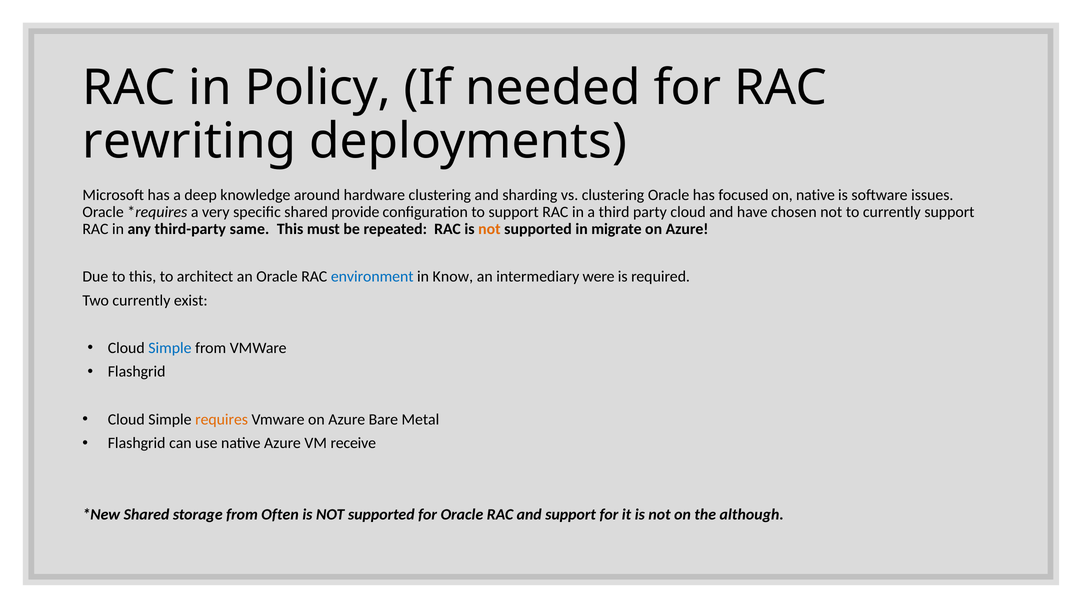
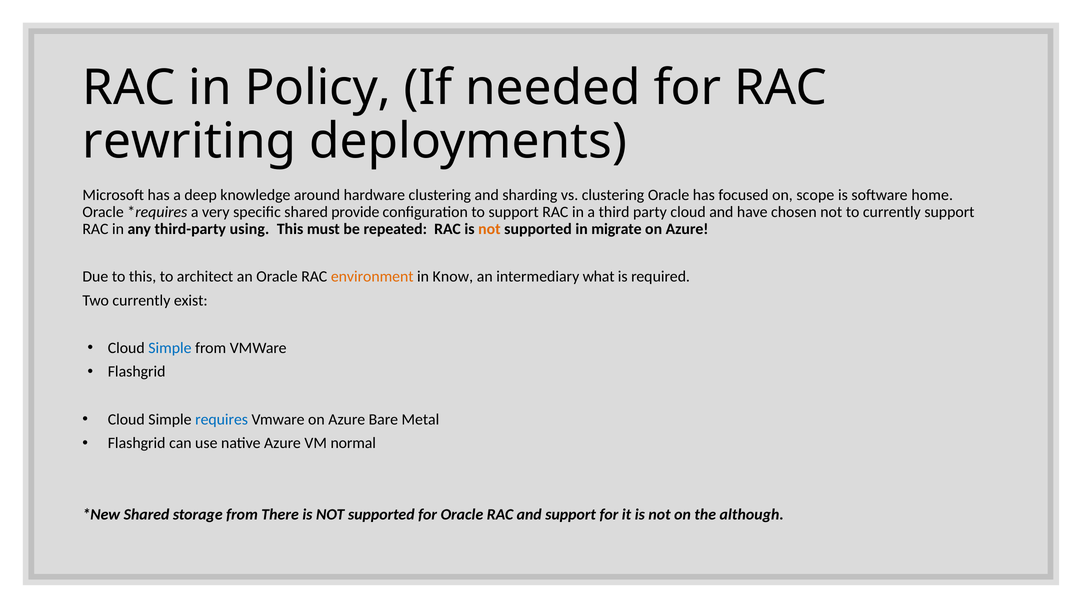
on native: native -> scope
issues: issues -> home
same: same -> using
environment colour: blue -> orange
were: were -> what
requires colour: orange -> blue
receive: receive -> normal
Often: Often -> There
